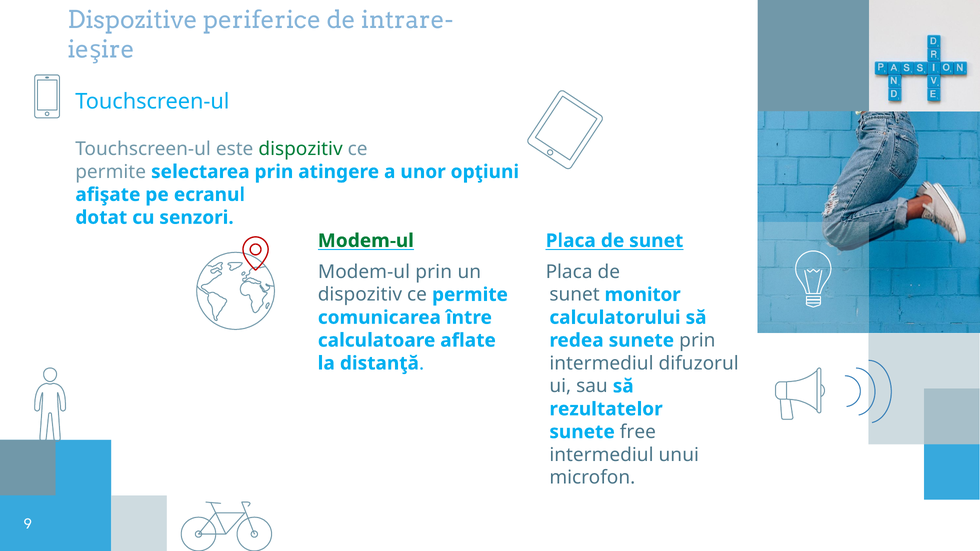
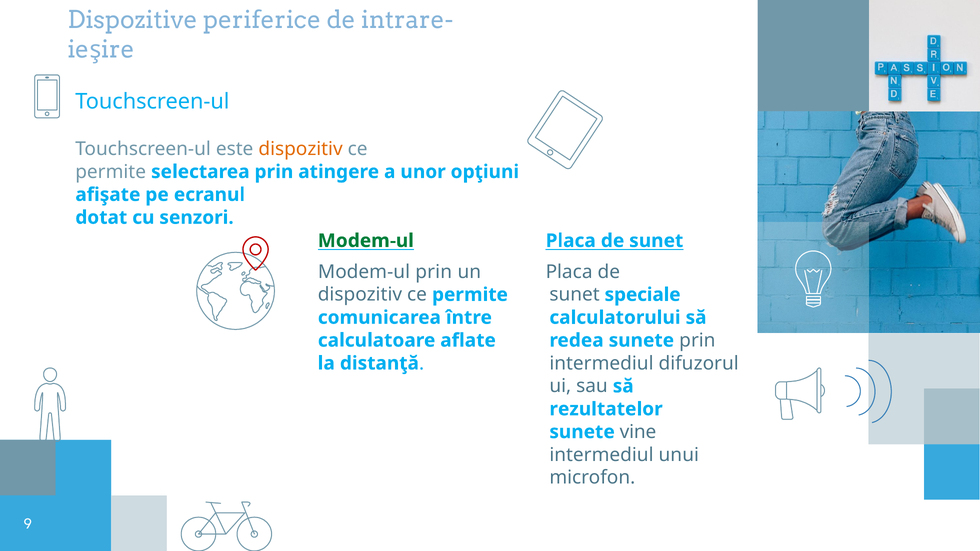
dispozitiv at (301, 149) colour: green -> orange
monitor: monitor -> speciale
free: free -> vine
